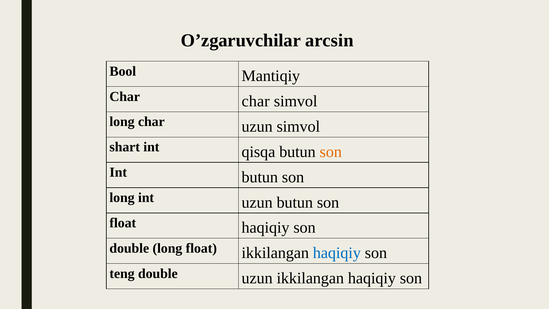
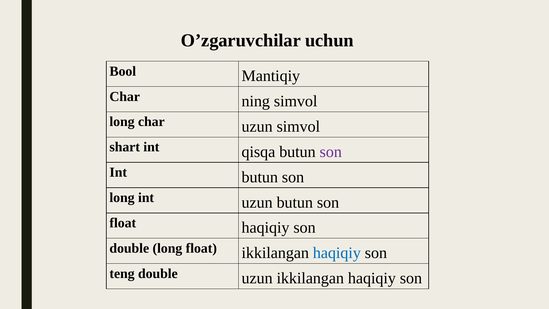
arcsin: arcsin -> uchun
Char char: char -> ning
son at (331, 152) colour: orange -> purple
